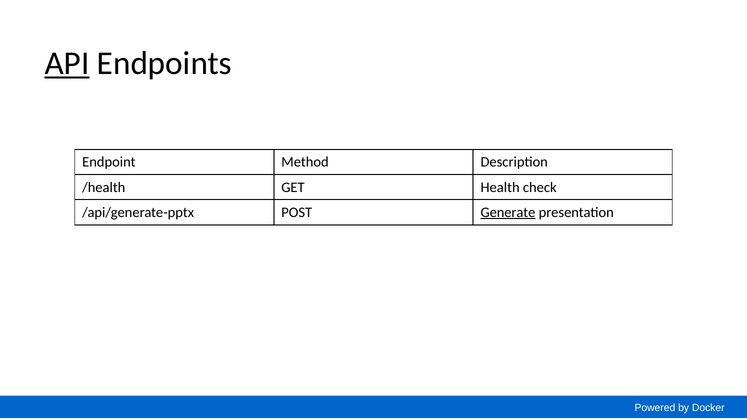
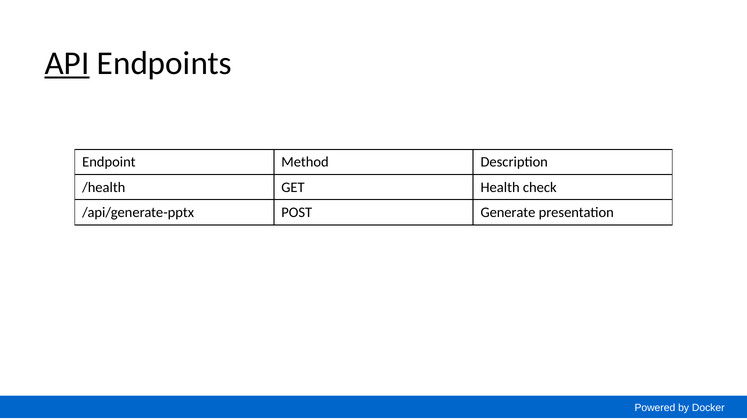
Generate underline: present -> none
